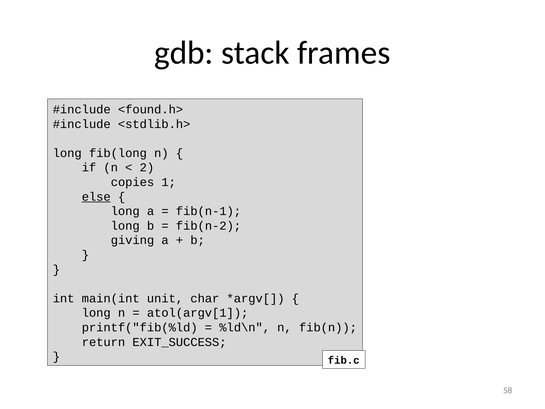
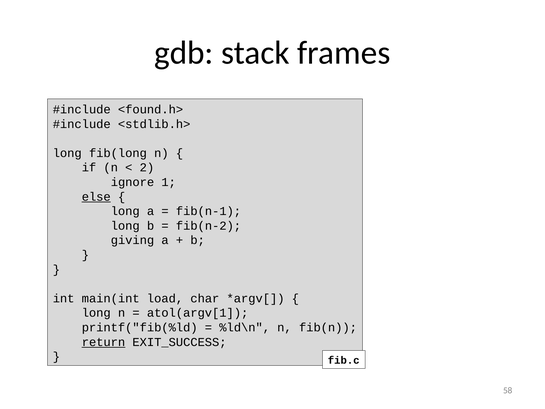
copies: copies -> ignore
unit: unit -> load
return underline: none -> present
